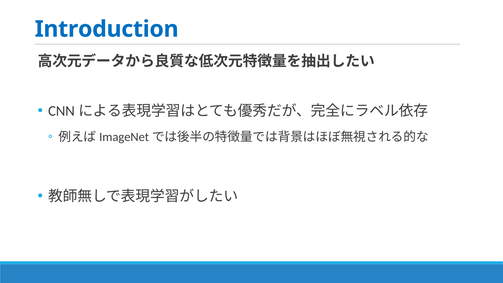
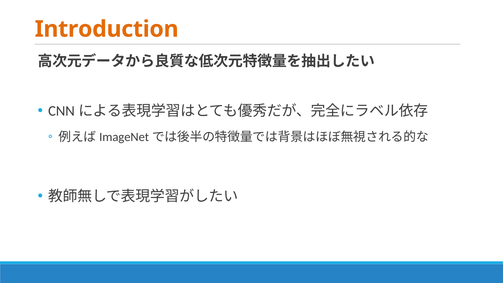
Introduction colour: blue -> orange
